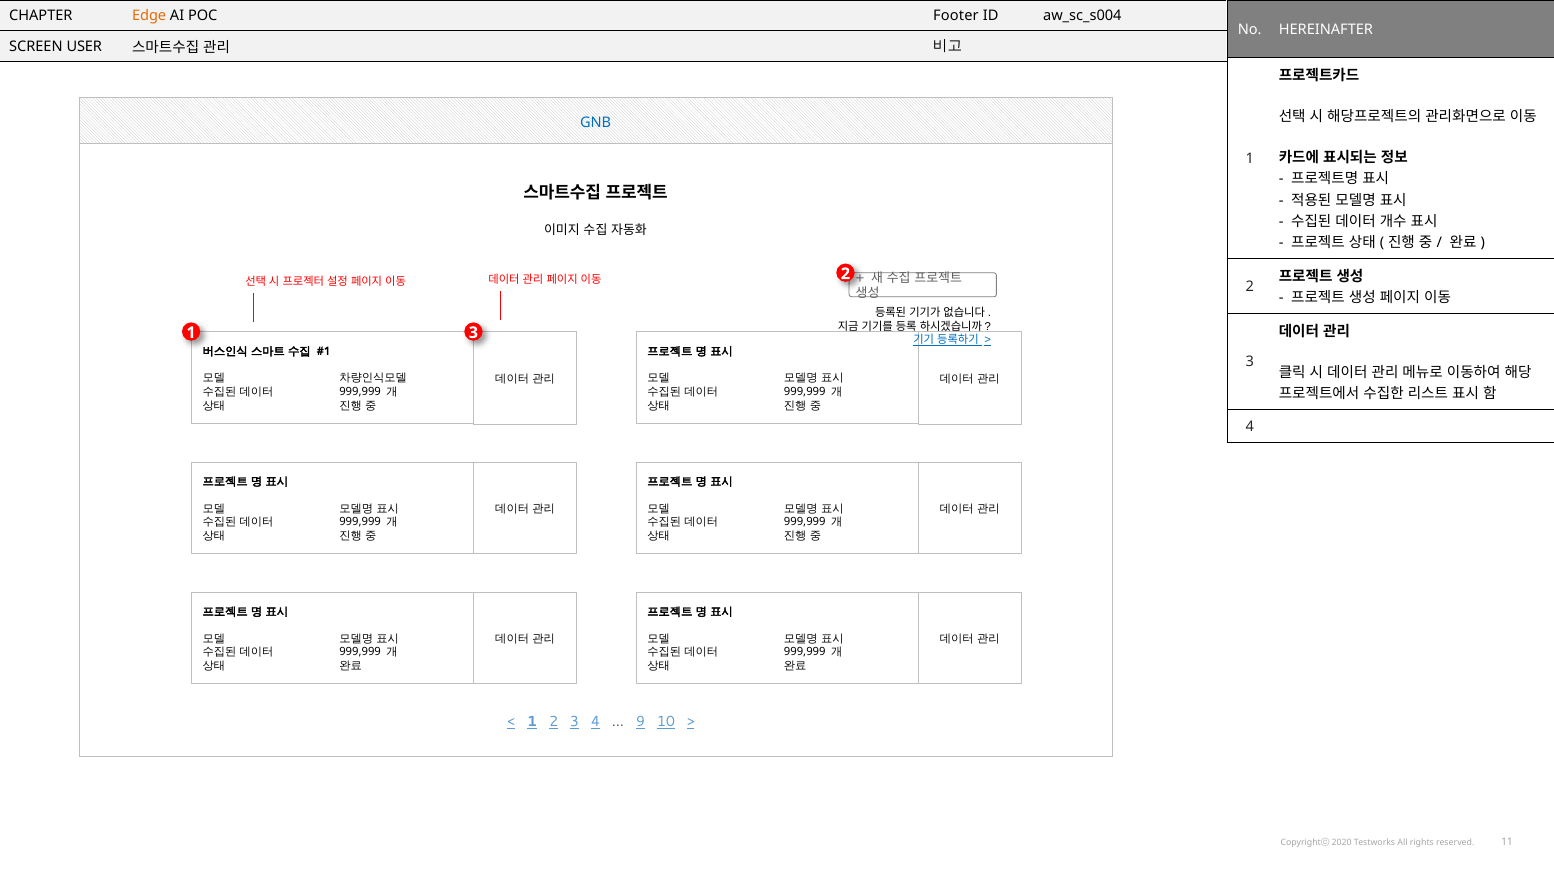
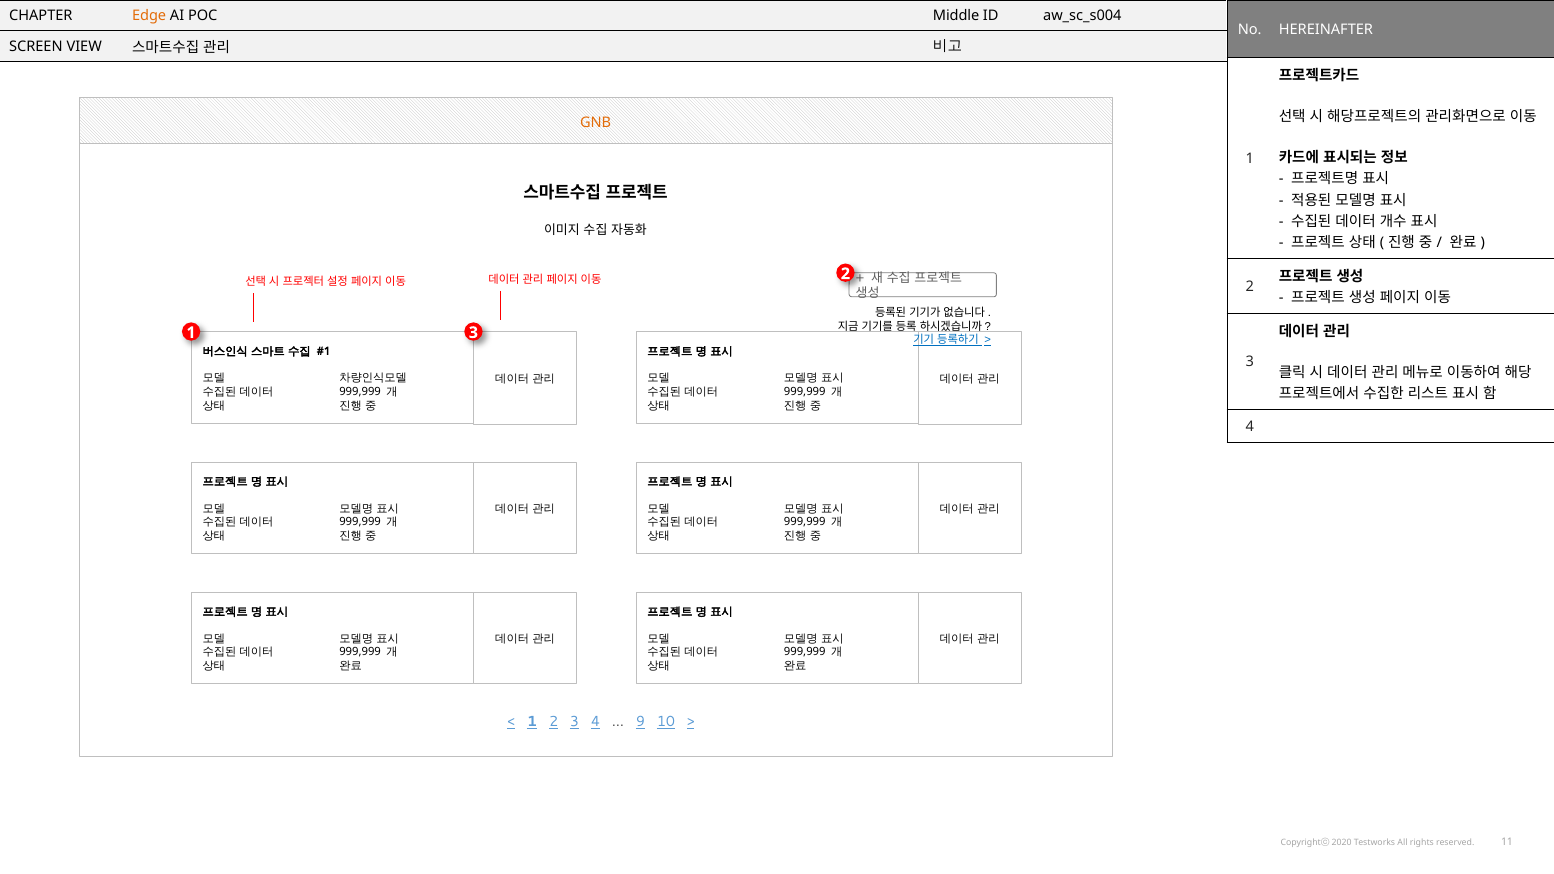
Footer: Footer -> Middle
USER: USER -> VIEW
GNB colour: blue -> orange
